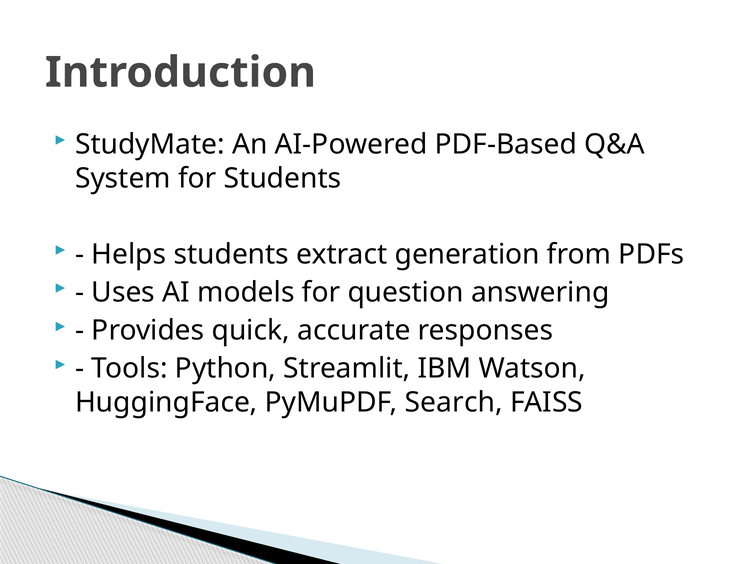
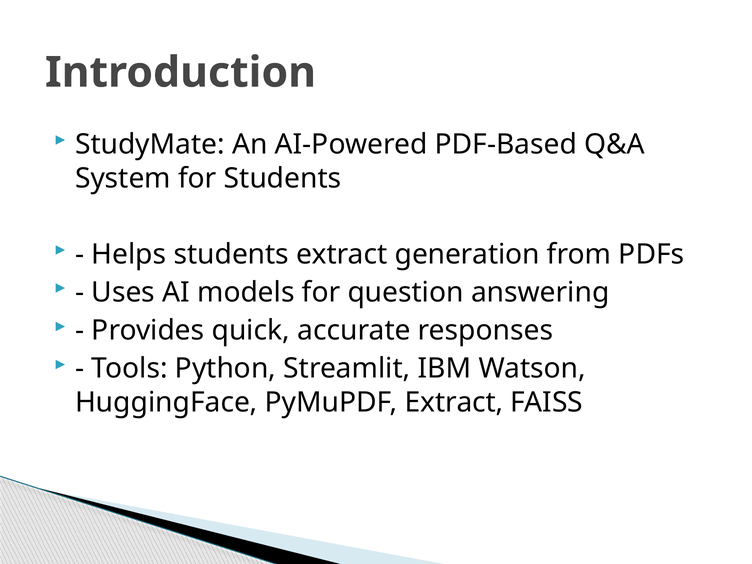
PyMuPDF Search: Search -> Extract
